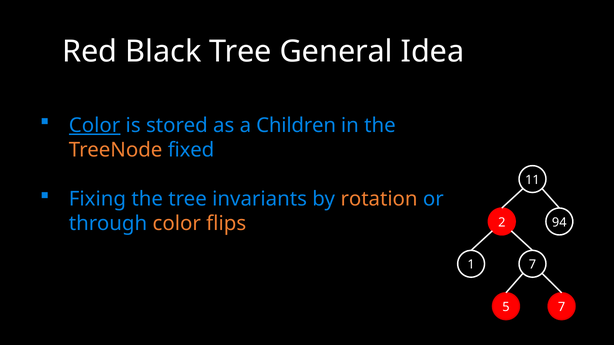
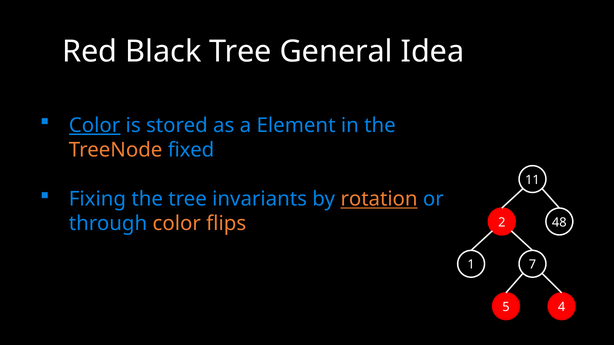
Children: Children -> Element
rotation underline: none -> present
94: 94 -> 48
5 7: 7 -> 4
